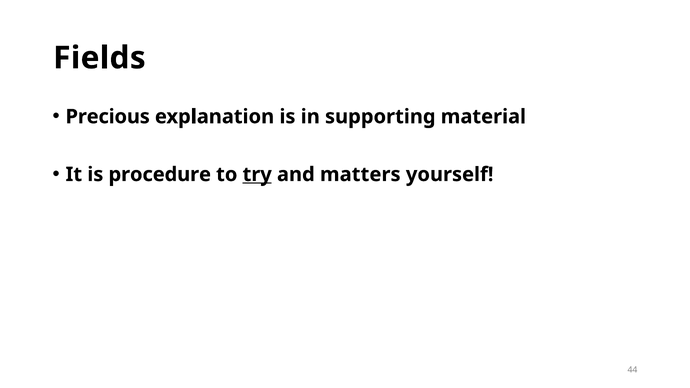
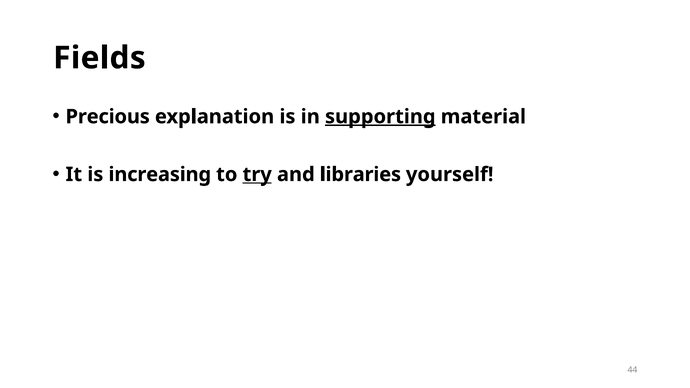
supporting underline: none -> present
procedure: procedure -> increasing
matters: matters -> libraries
